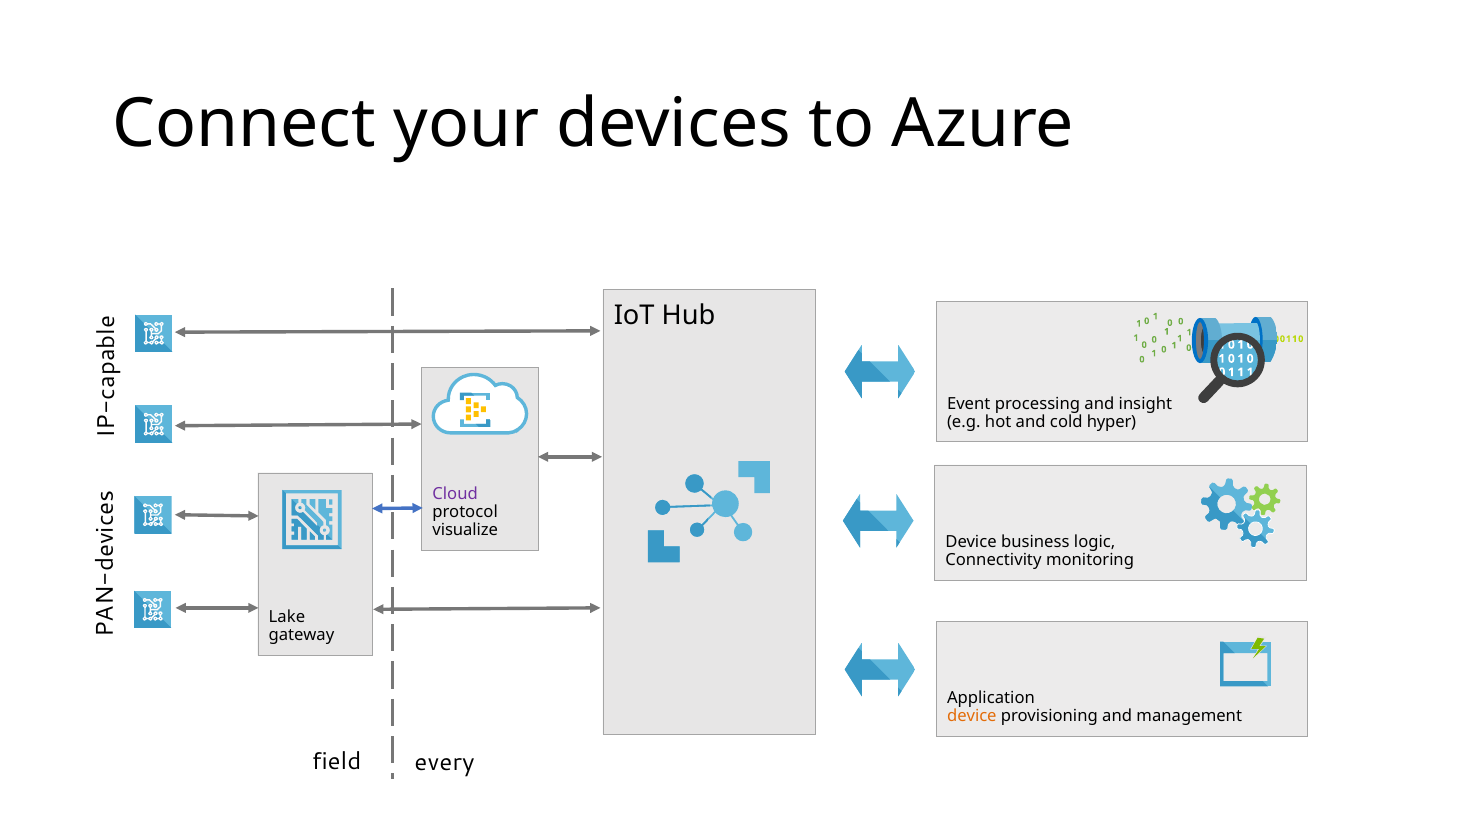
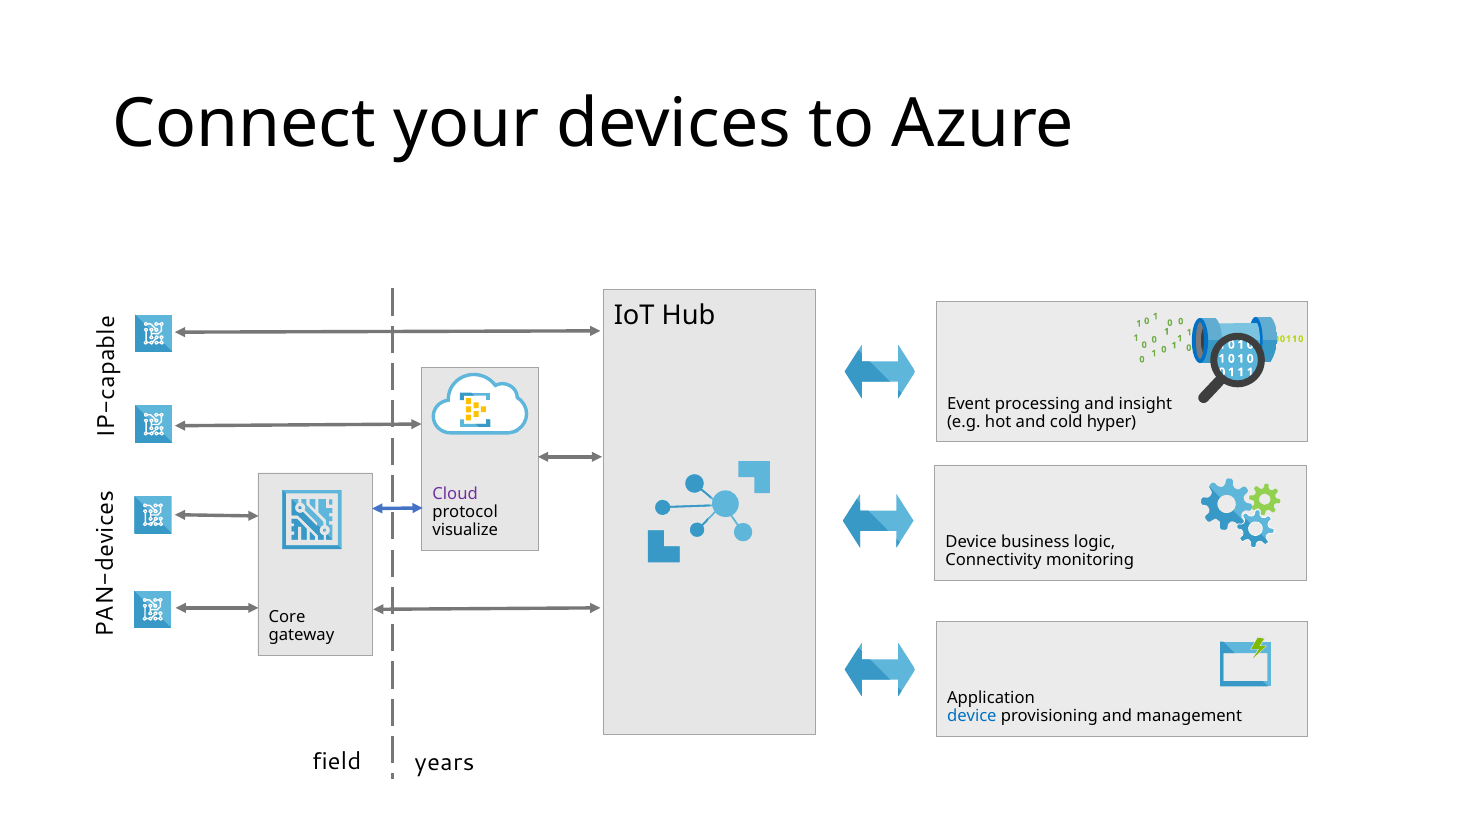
Lake: Lake -> Core
device at (972, 716) colour: orange -> blue
every: every -> years
